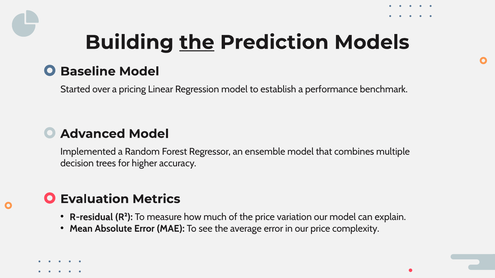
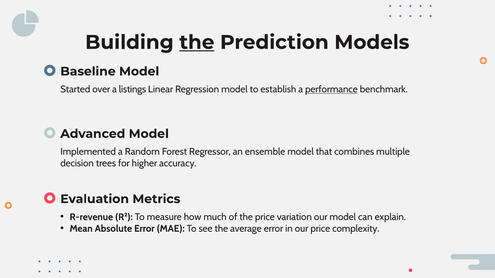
pricing: pricing -> listings
performance underline: none -> present
R-residual: R-residual -> R-revenue
